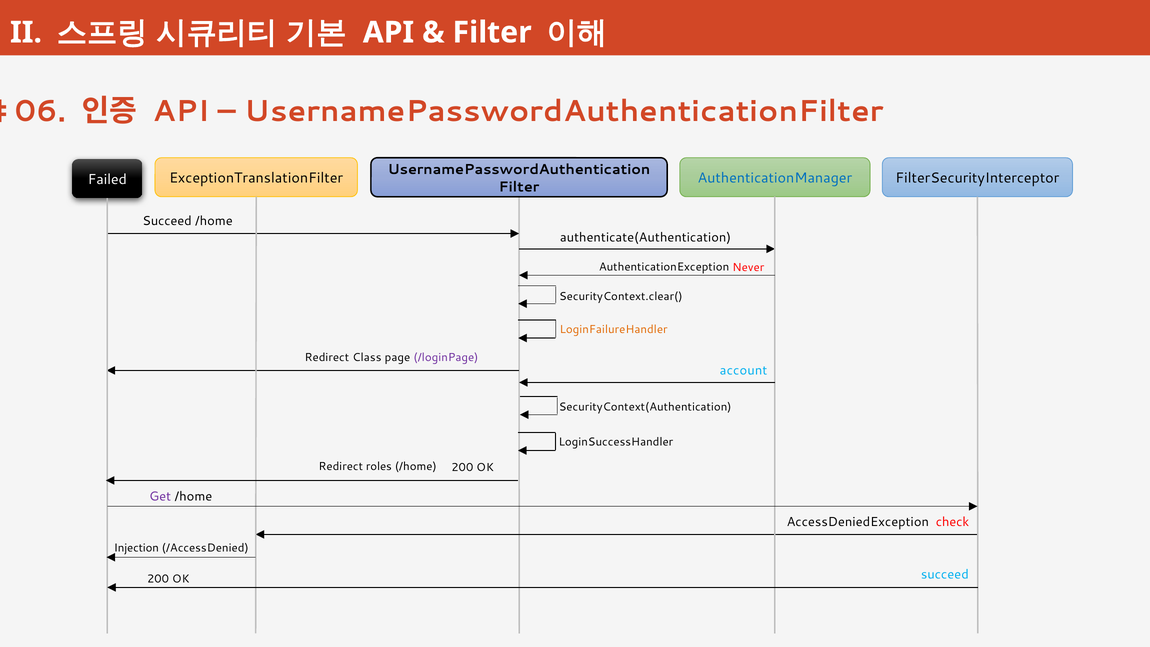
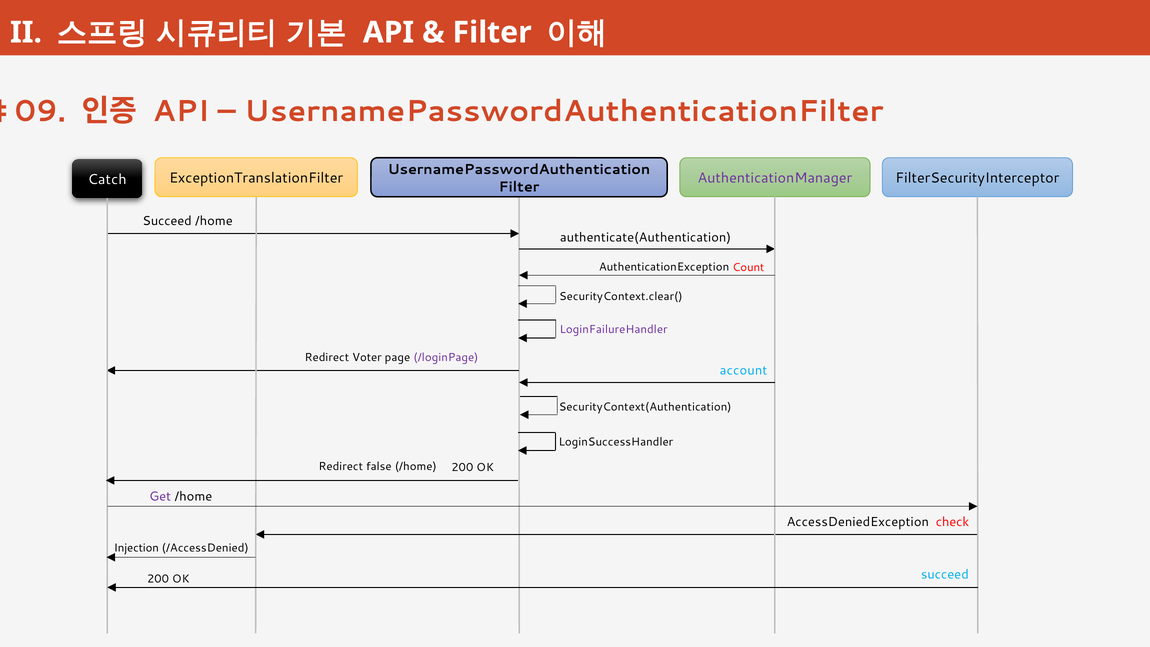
06: 06 -> 09
AuthenticationManager colour: blue -> purple
Failed: Failed -> Catch
Never: Never -> Count
LoginFailureHandler colour: orange -> purple
Class: Class -> Voter
roles: roles -> false
